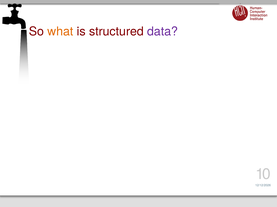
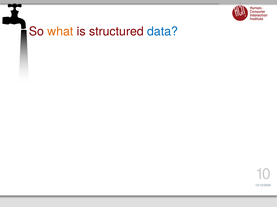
data colour: purple -> blue
